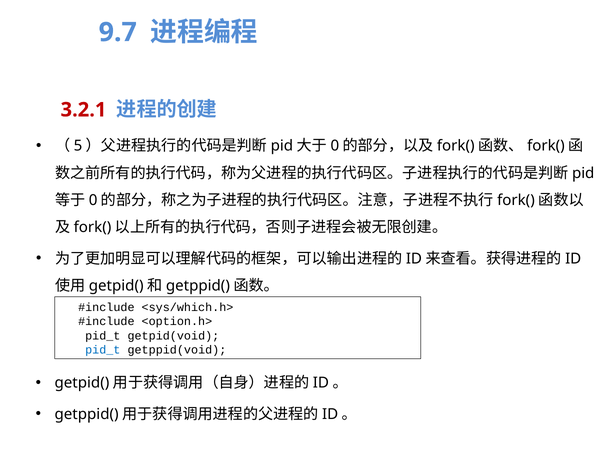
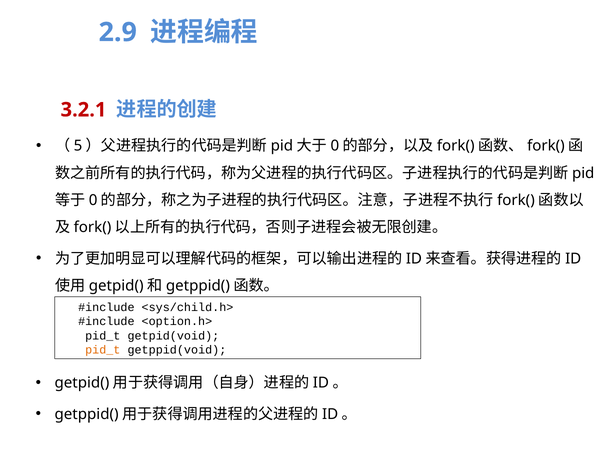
9.7: 9.7 -> 2.9
<sys/which.h>: <sys/which.h> -> <sys/child.h>
pid_t at (103, 350) colour: blue -> orange
